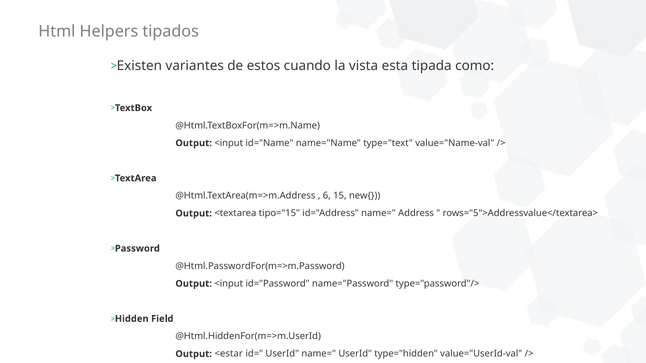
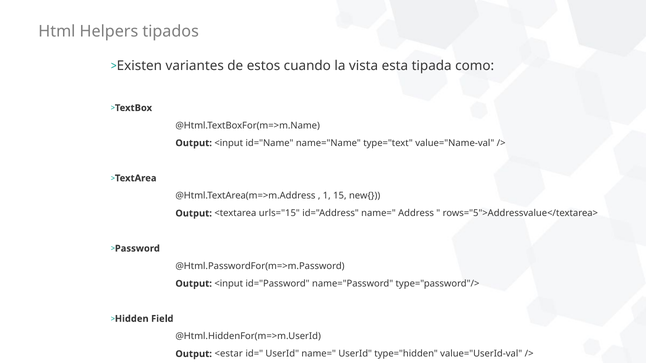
6: 6 -> 1
tipo="15: tipo="15 -> urls="15
